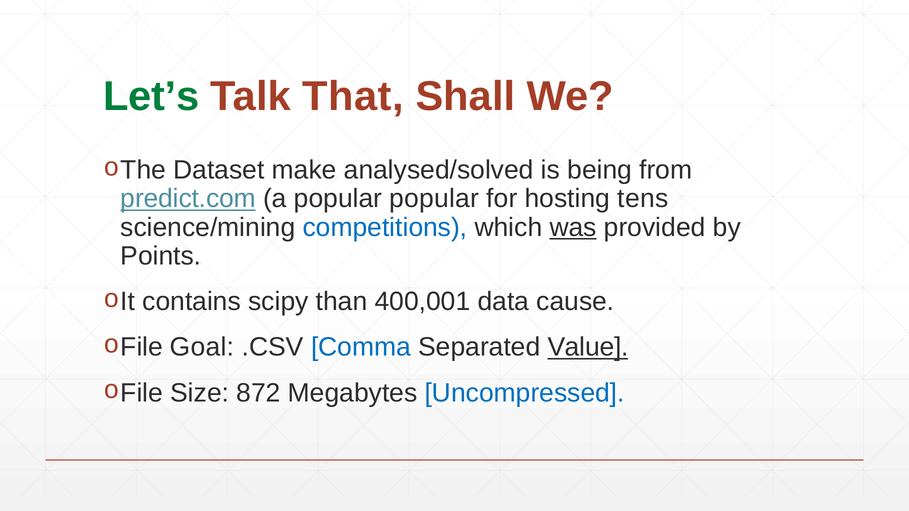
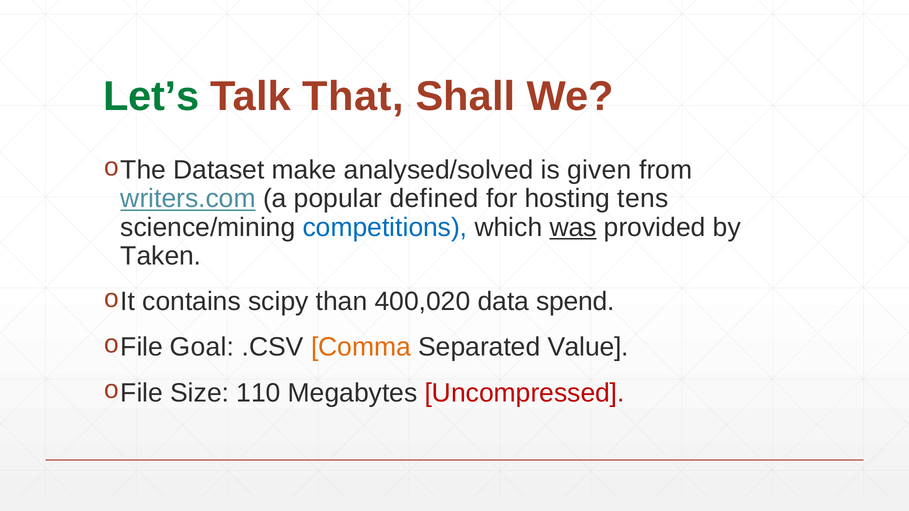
being: being -> given
predict.com: predict.com -> writers.com
popular popular: popular -> defined
Points: Points -> Taken
400,001: 400,001 -> 400,020
cause: cause -> spend
Comma colour: blue -> orange
Value underline: present -> none
872: 872 -> 110
Uncompressed colour: blue -> red
